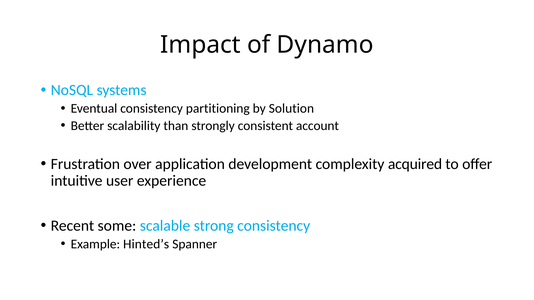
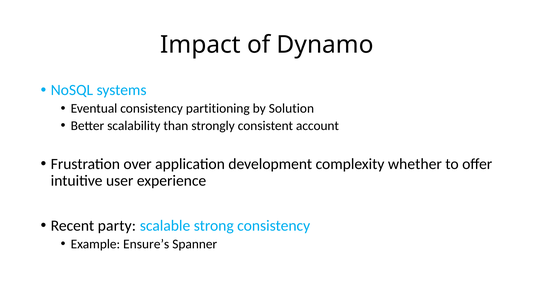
acquired: acquired -> whether
some: some -> party
Hinted’s: Hinted’s -> Ensure’s
